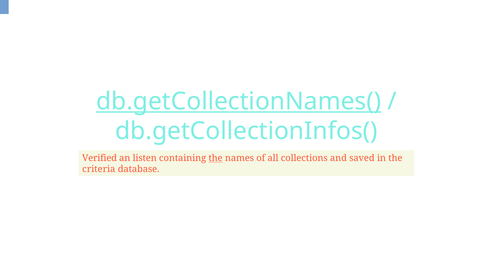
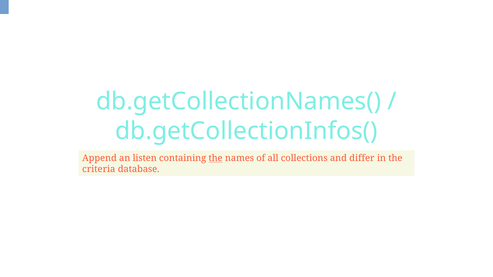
db.getCollectionNames( underline: present -> none
Verified: Verified -> Append
saved: saved -> differ
